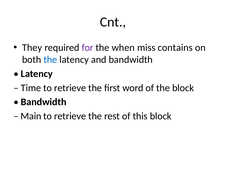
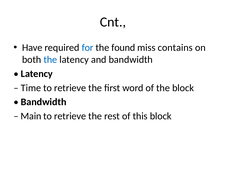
They: They -> Have
for colour: purple -> blue
when: when -> found
